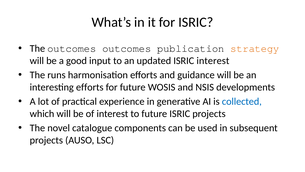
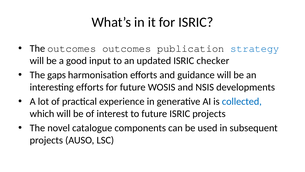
strategy colour: orange -> blue
ISRIC interest: interest -> checker
runs: runs -> gaps
